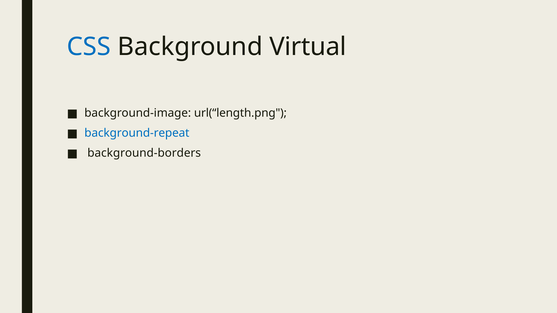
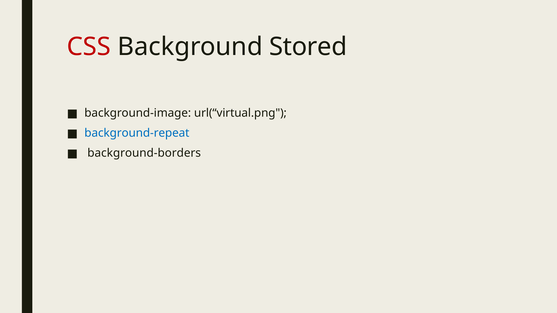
CSS colour: blue -> red
Virtual: Virtual -> Stored
url(“length.png: url(“length.png -> url(“virtual.png
